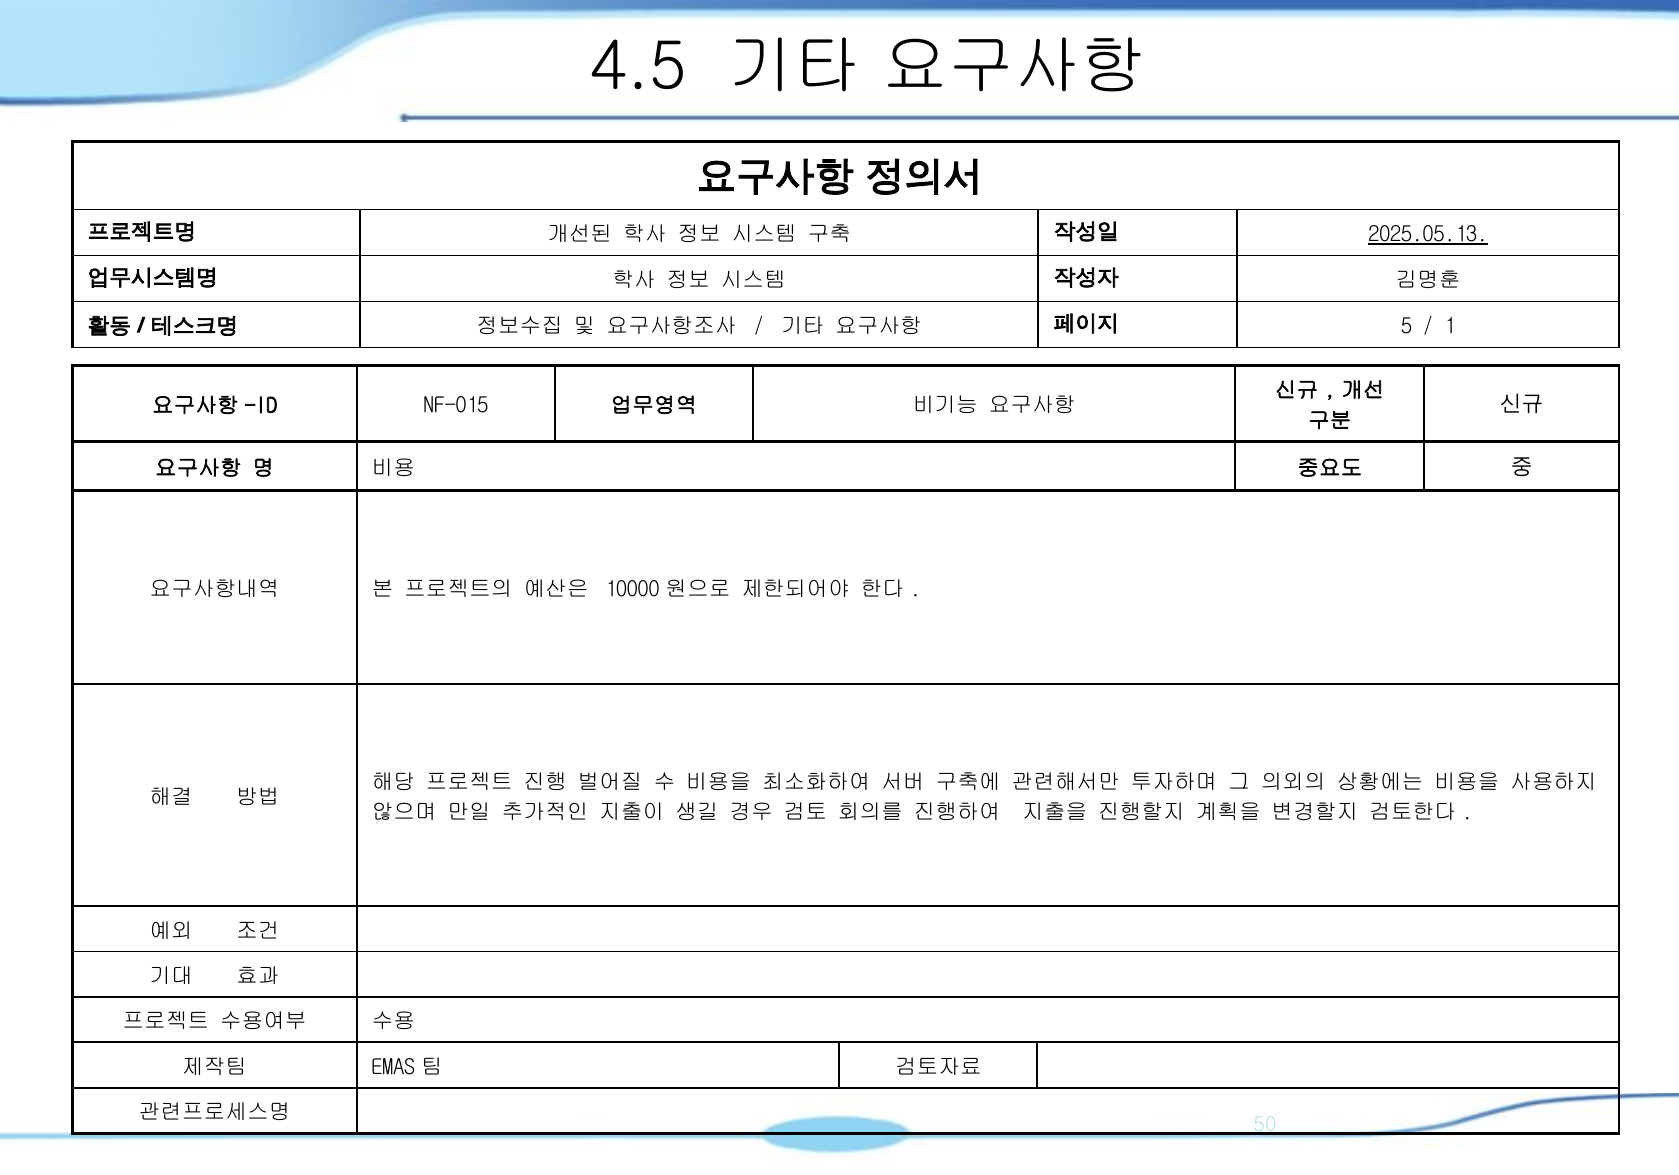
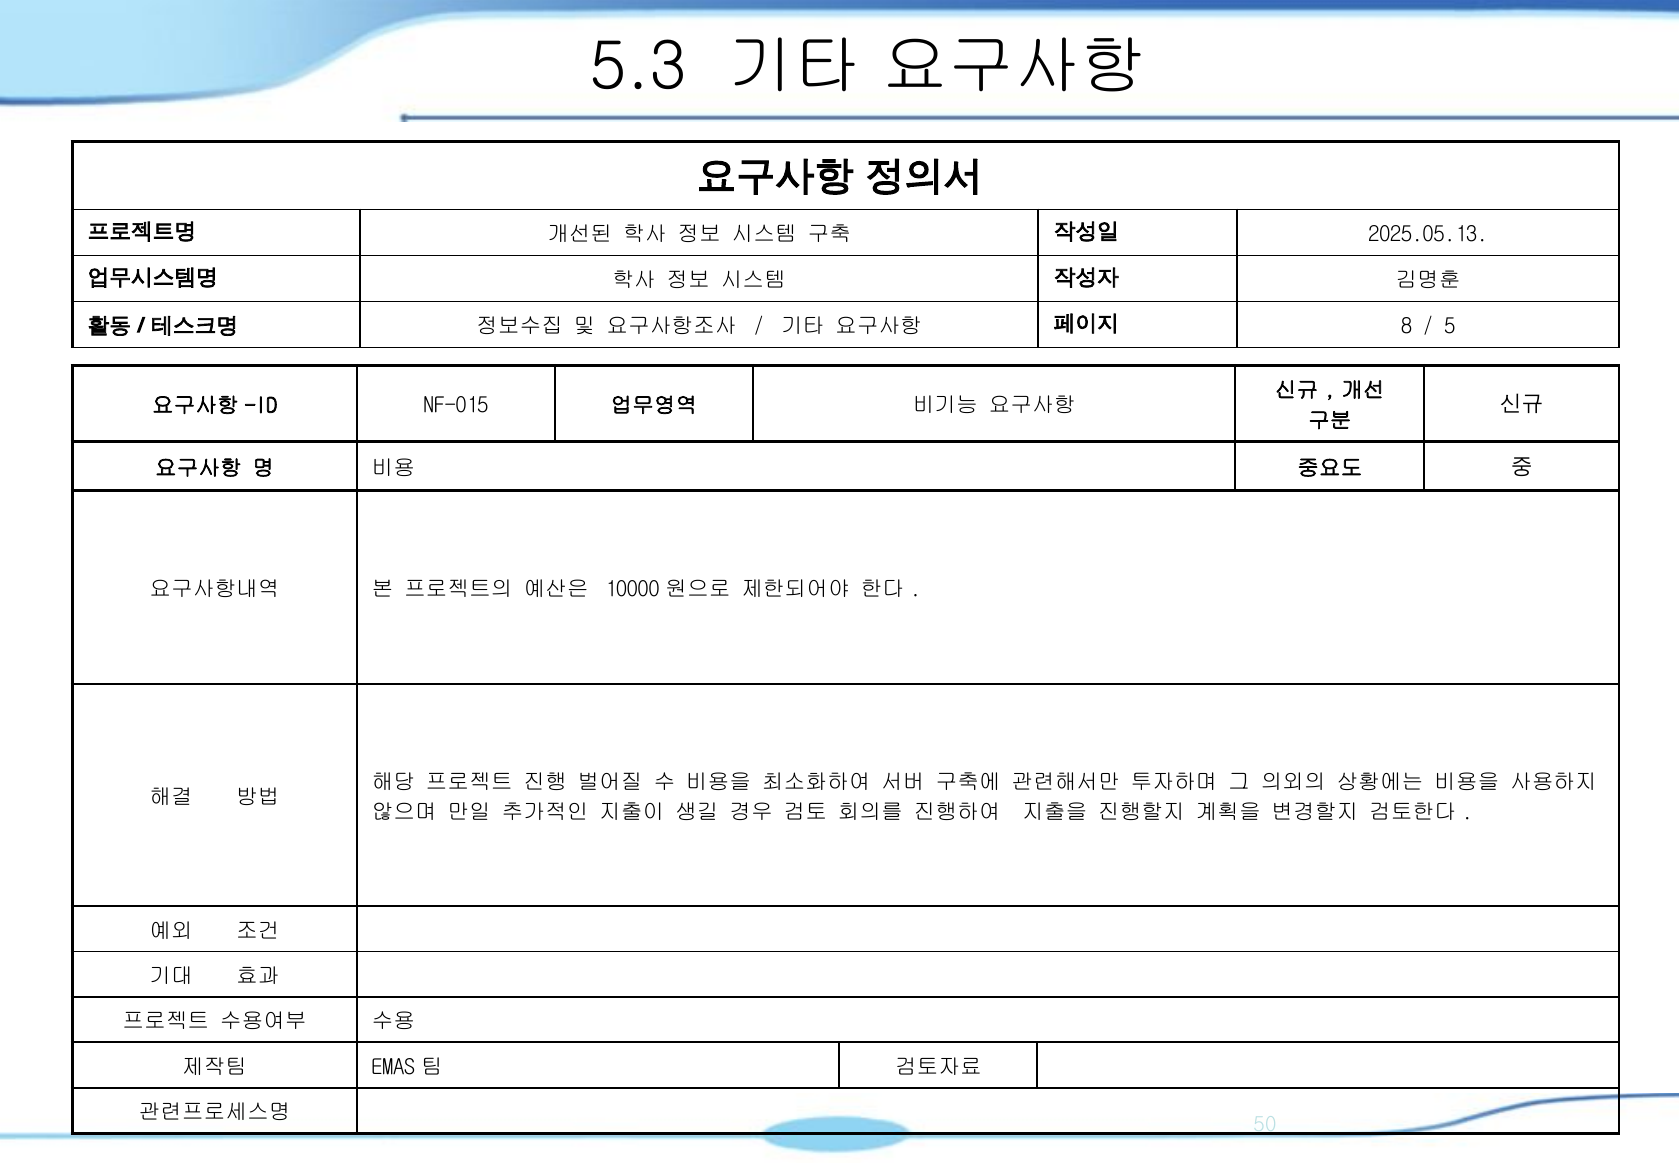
4.5: 4.5 -> 5.3
2025.05.13 underline: present -> none
5: 5 -> 8
1: 1 -> 5
